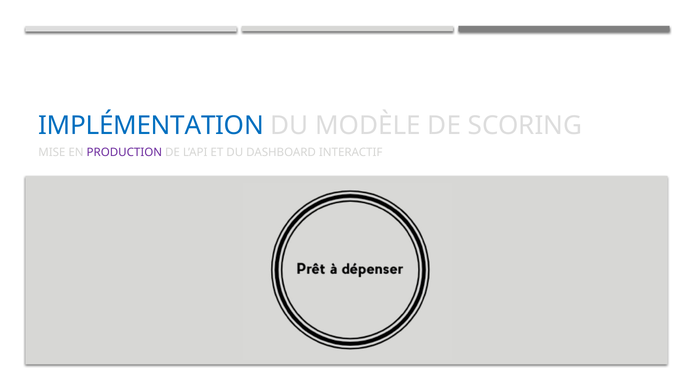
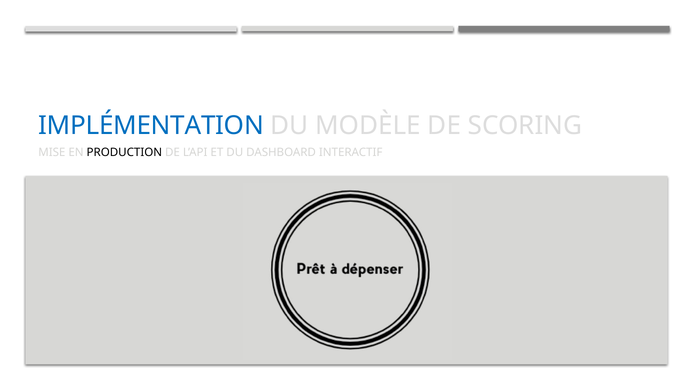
PRODUCTION colour: purple -> black
